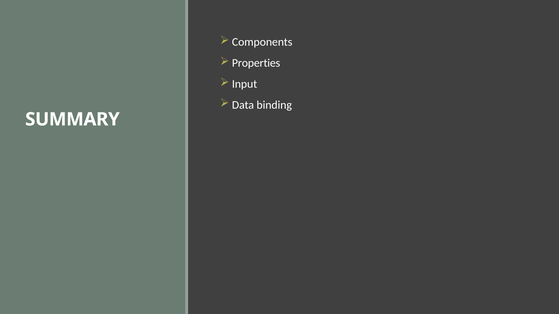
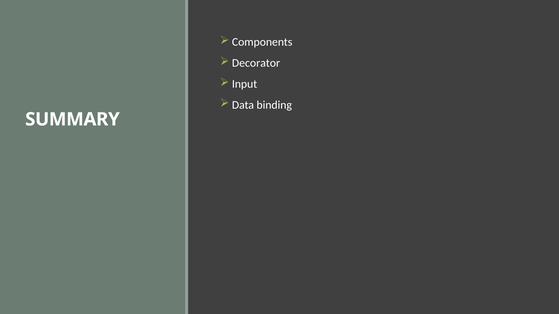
Properties: Properties -> Decorator
